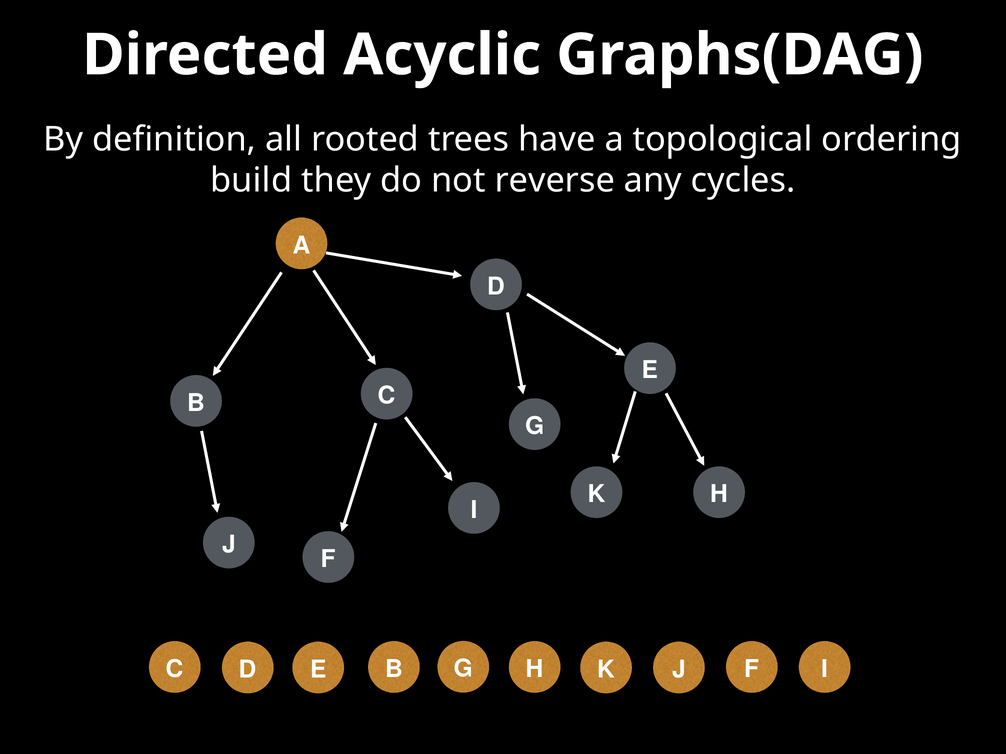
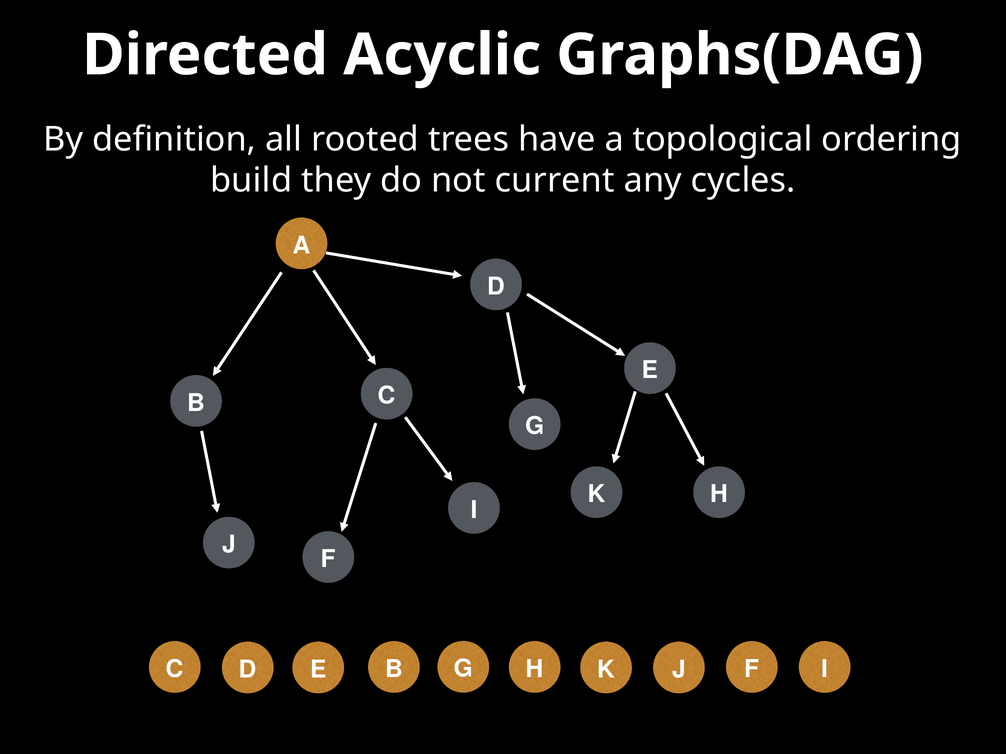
reverse: reverse -> current
